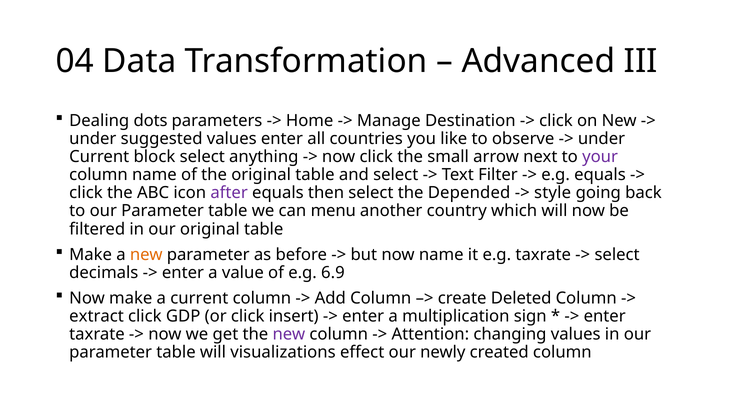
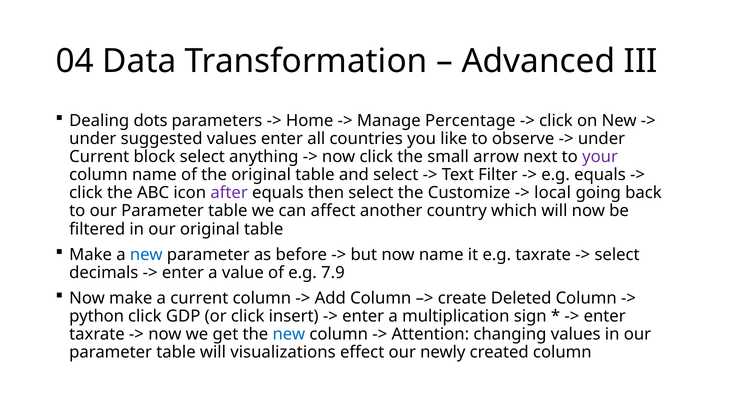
Destination: Destination -> Percentage
Depended: Depended -> Customize
style: style -> local
menu: menu -> affect
new at (146, 255) colour: orange -> blue
6.9: 6.9 -> 7.9
extract: extract -> python
new at (289, 334) colour: purple -> blue
